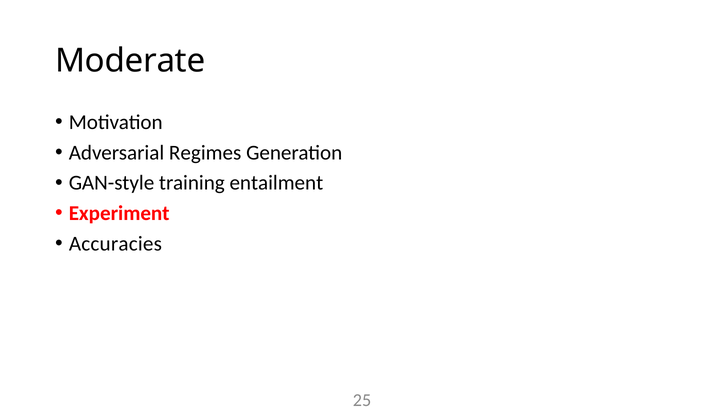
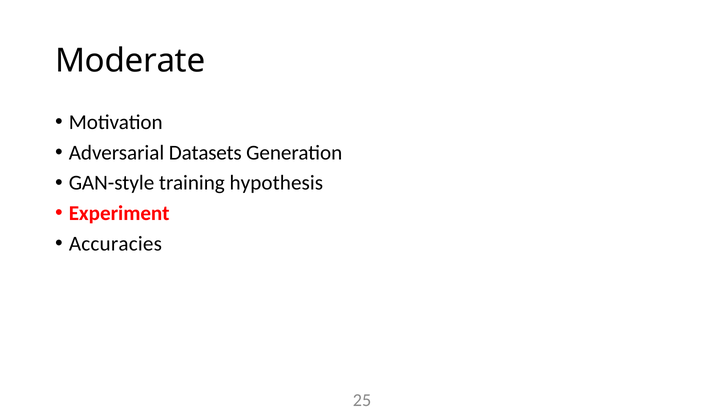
Regimes: Regimes -> Datasets
entailment: entailment -> hypothesis
